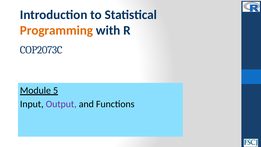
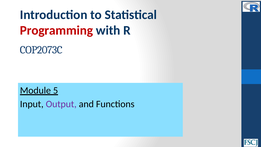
Programming colour: orange -> red
